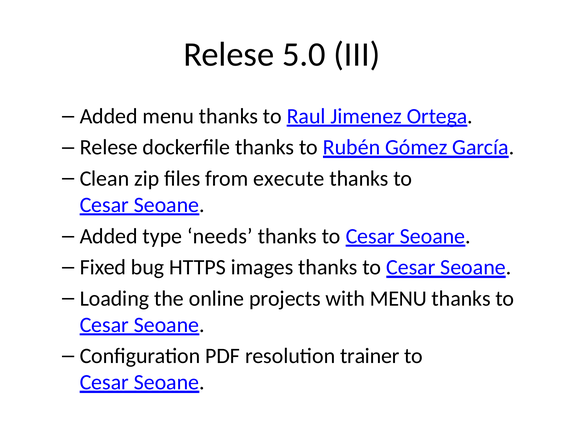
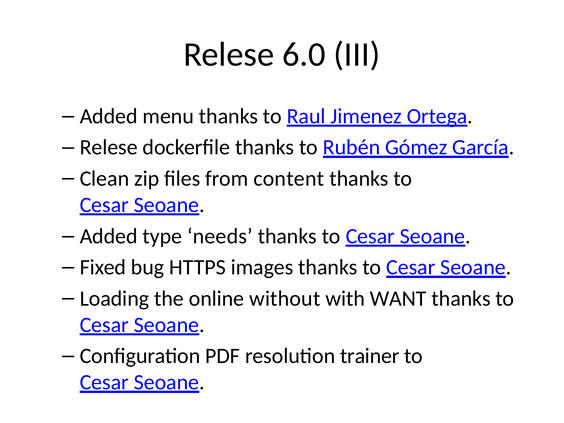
5.0: 5.0 -> 6.0
execute: execute -> content
projects: projects -> without
with MENU: MENU -> WANT
